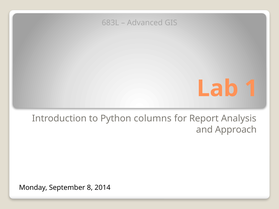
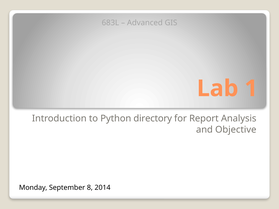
columns: columns -> directory
Approach: Approach -> Objective
